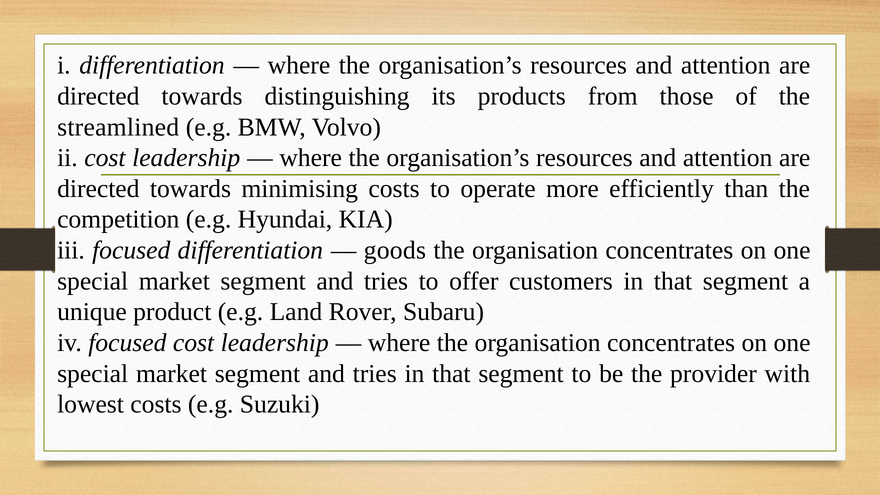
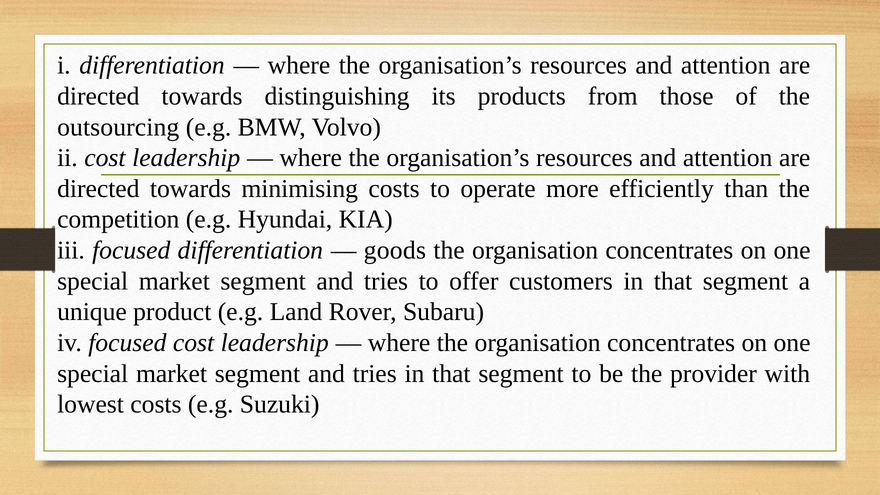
streamlined: streamlined -> outsourcing
